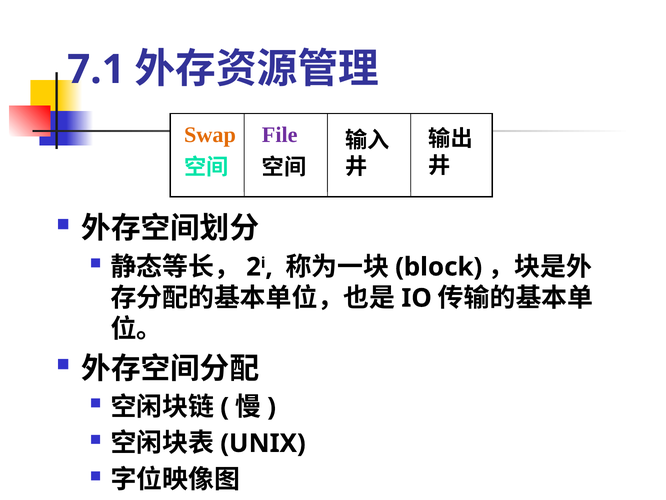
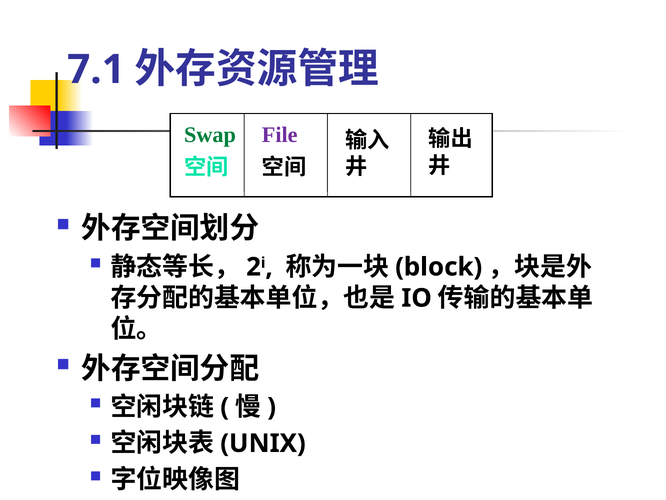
Swap colour: orange -> green
